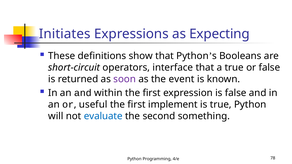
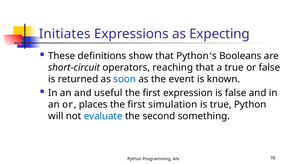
interface: interface -> reaching
soon colour: purple -> blue
within: within -> useful
useful: useful -> places
implement: implement -> simulation
